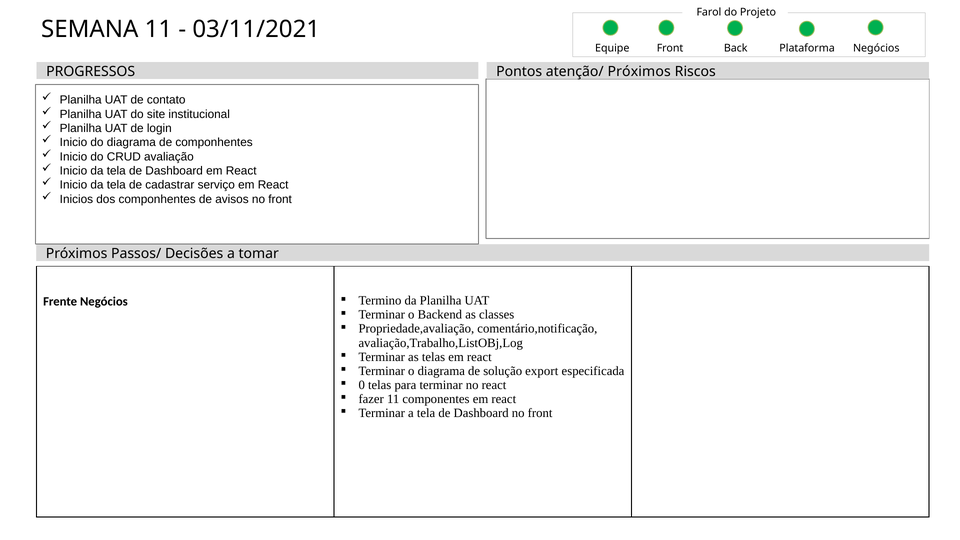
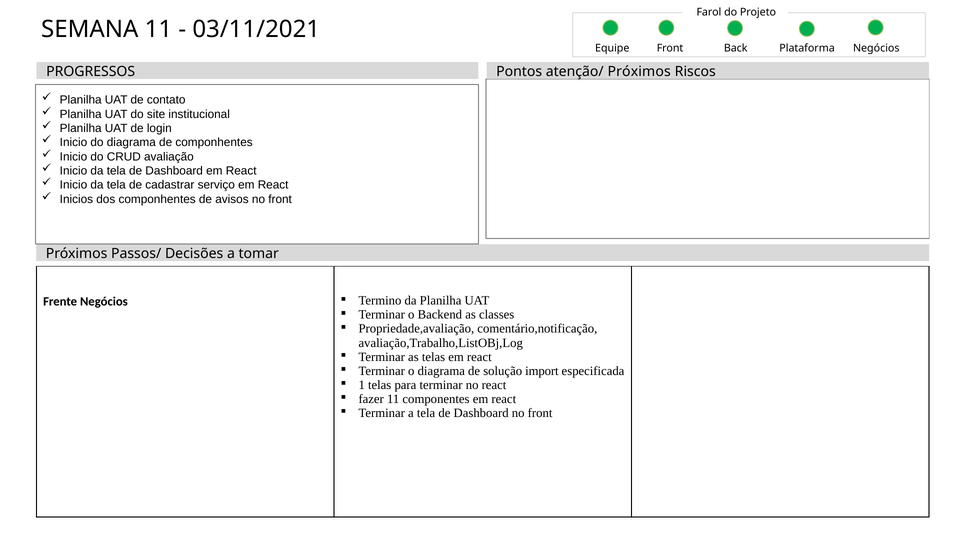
export: export -> import
0: 0 -> 1
